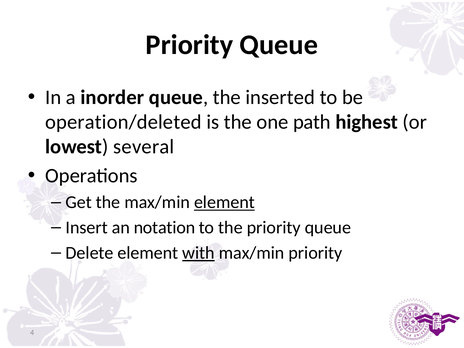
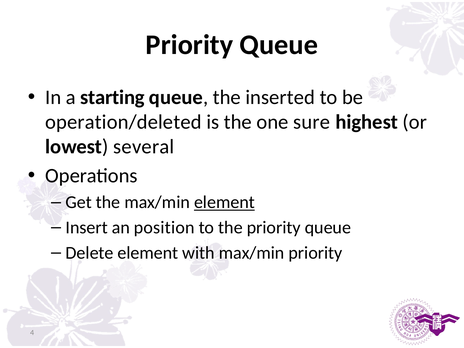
inorder: inorder -> starting
path: path -> sure
notation: notation -> position
with underline: present -> none
